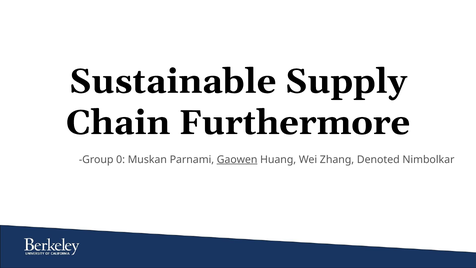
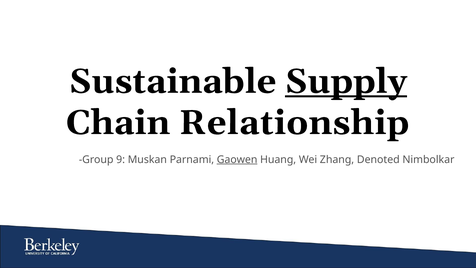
Supply underline: none -> present
Furthermore: Furthermore -> Relationship
0: 0 -> 9
